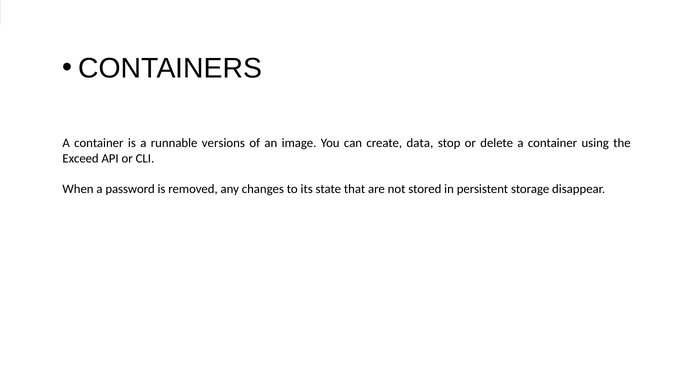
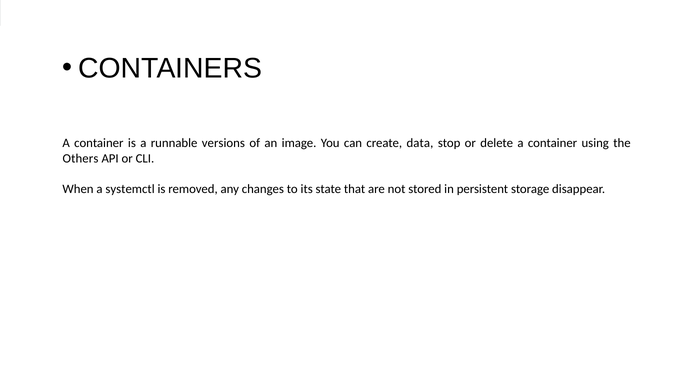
Exceed: Exceed -> Others
password: password -> systemctl
